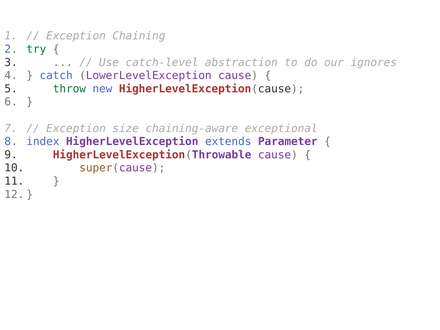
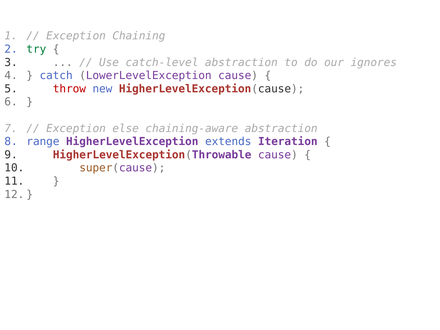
throw colour: green -> red
size: size -> else
chaining-aware exceptional: exceptional -> abstraction
index: index -> range
Parameter: Parameter -> Iteration
